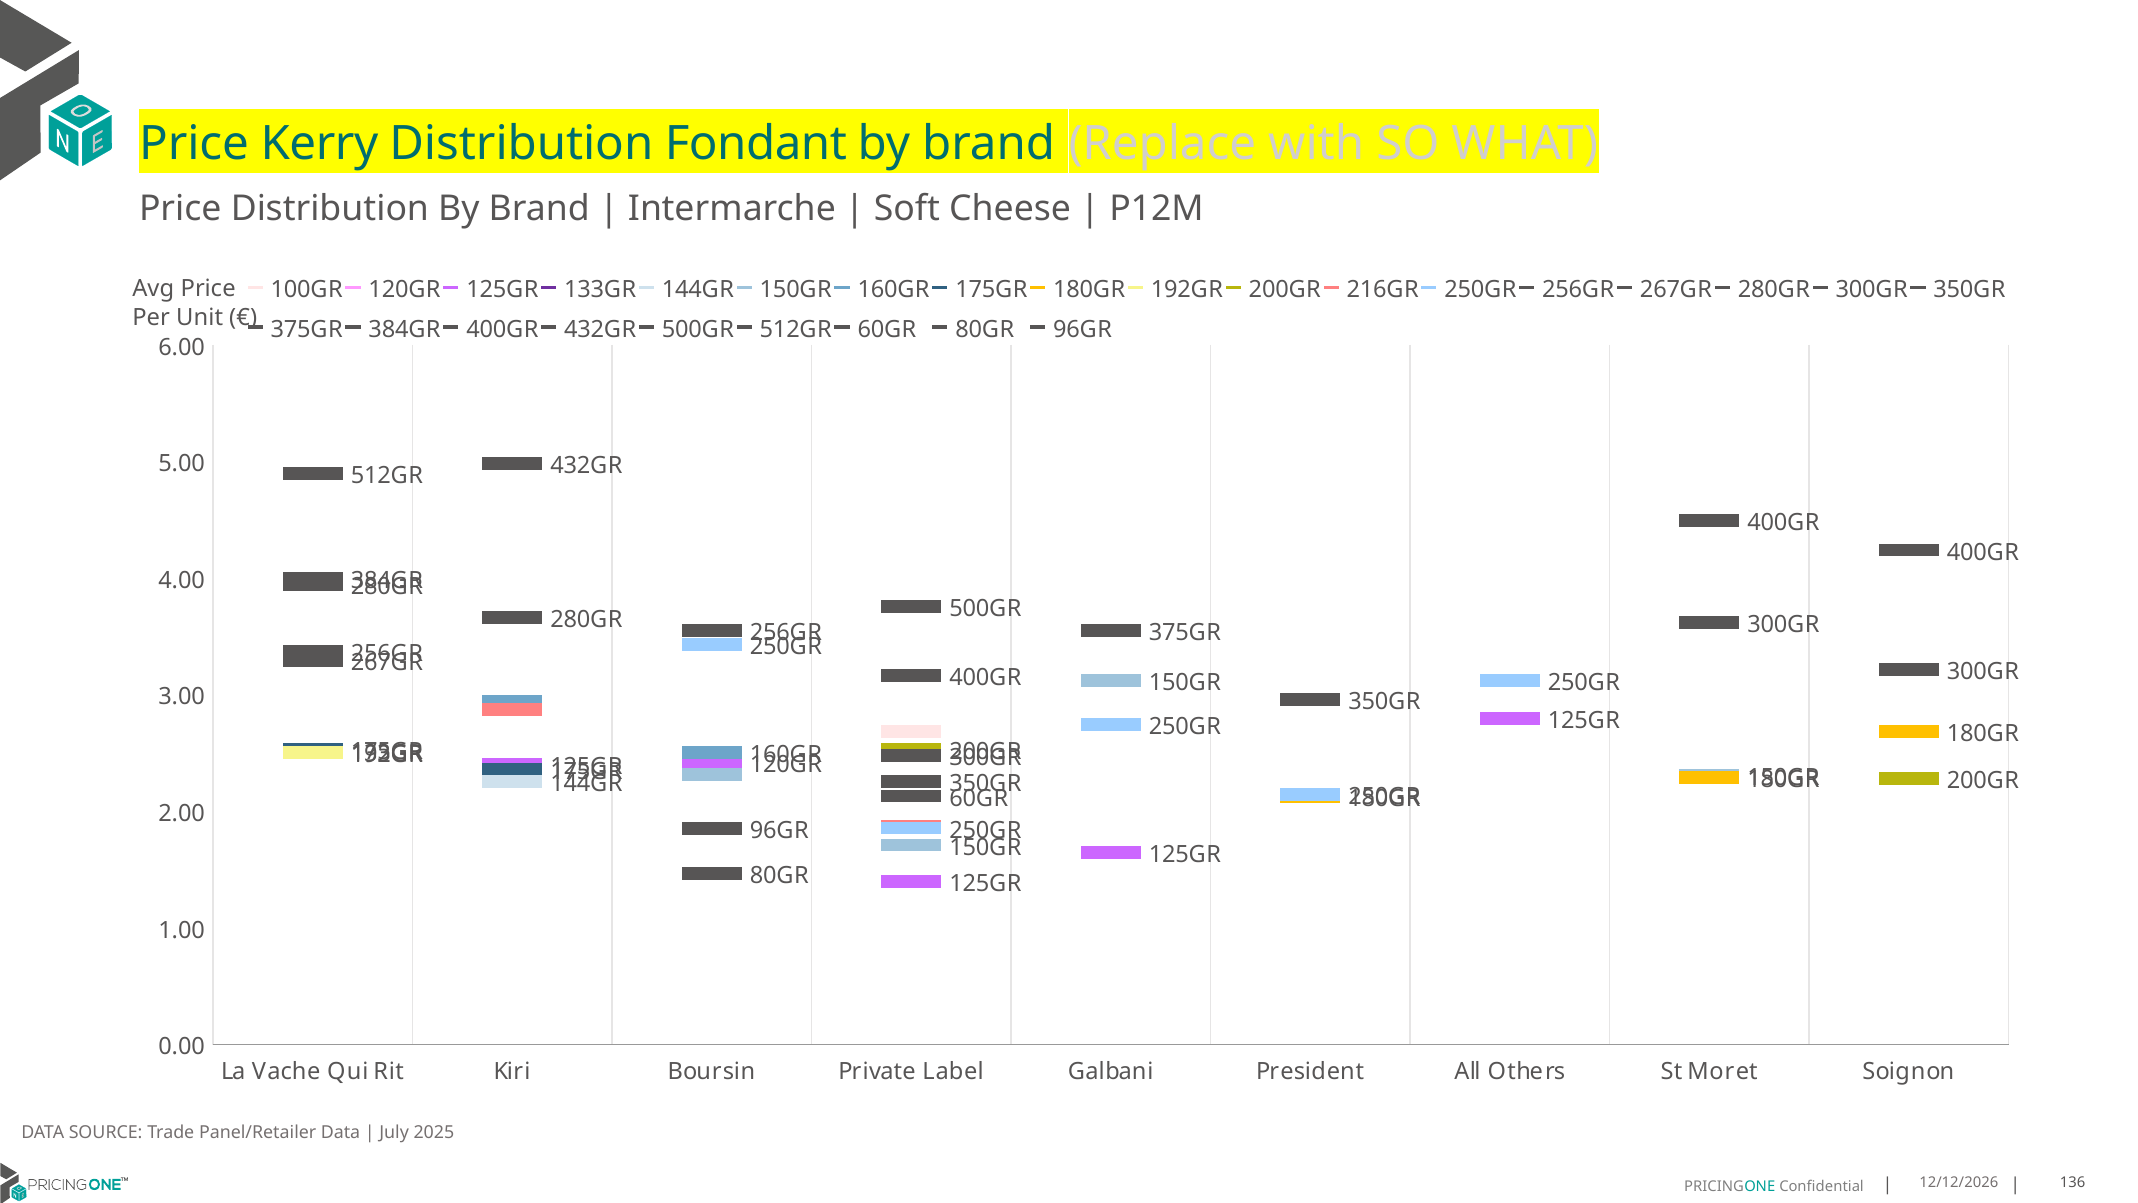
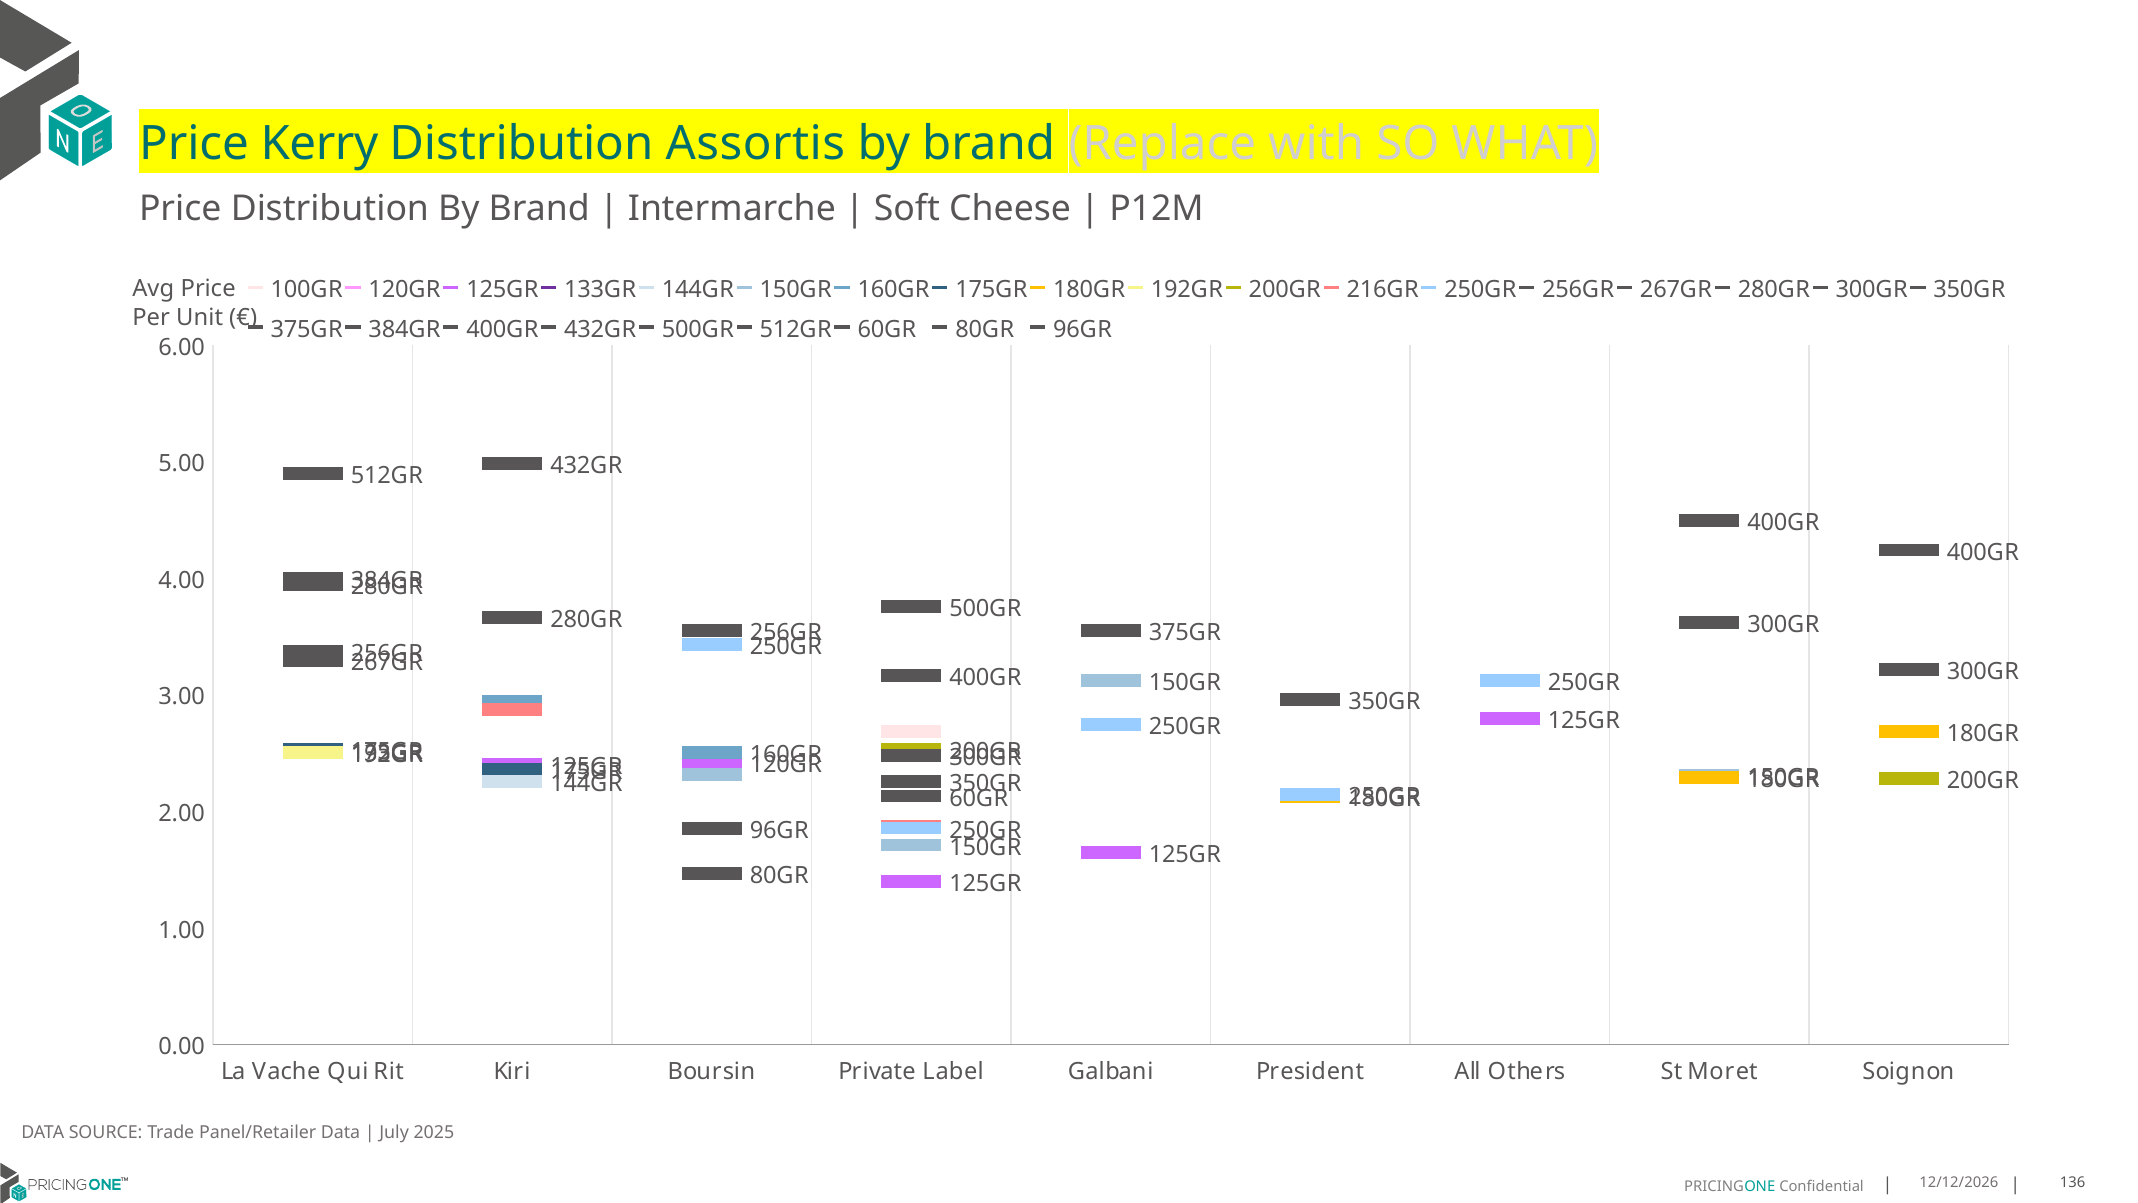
Fondant: Fondant -> Assortis
